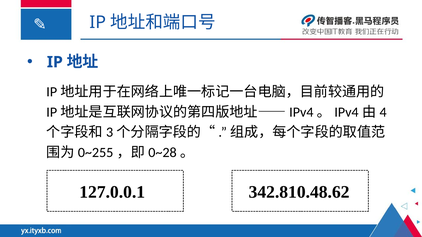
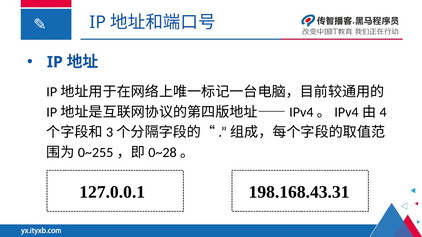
342.810.48.62: 342.810.48.62 -> 198.168.43.31
